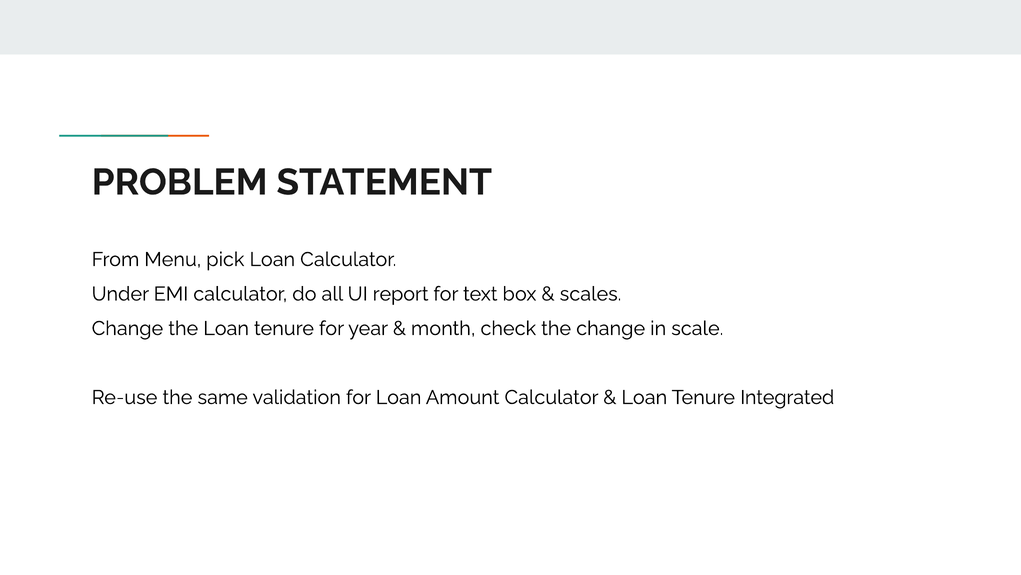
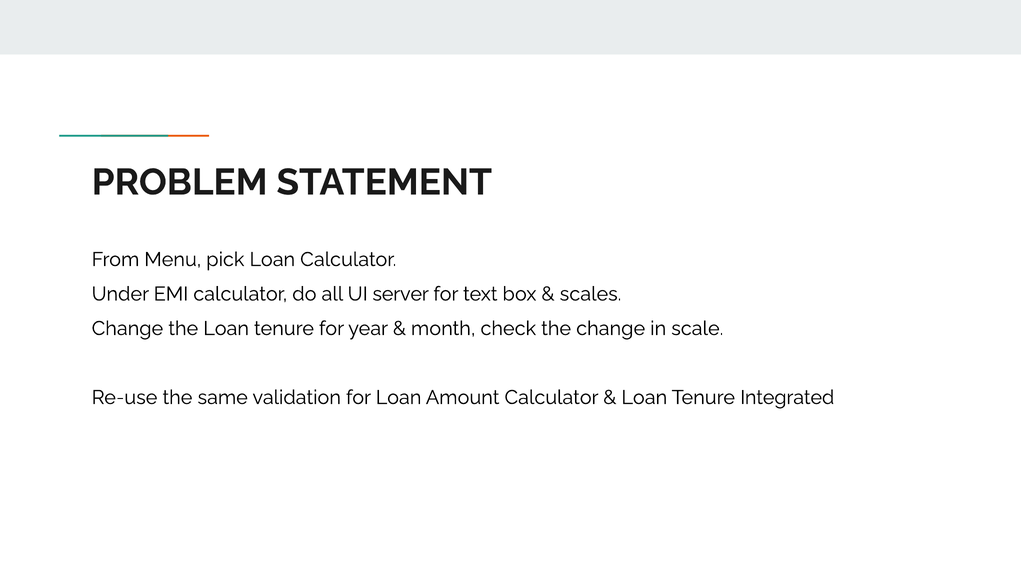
report: report -> server
